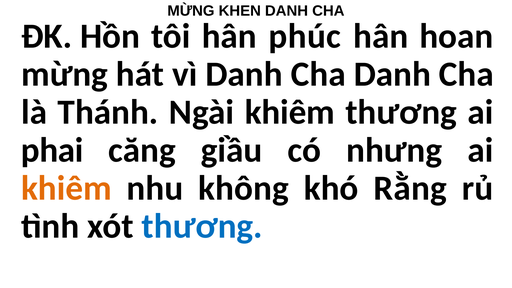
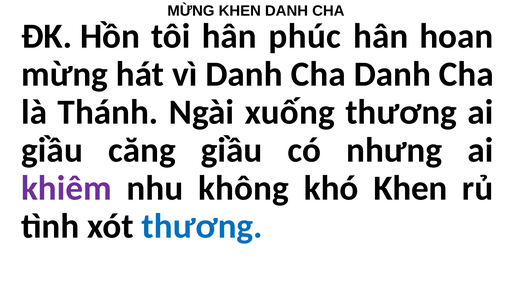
Ngài khiêm: khiêm -> xuống
phai at (52, 150): phai -> giầu
khiêm at (66, 188) colour: orange -> purple
khó Rằng: Rằng -> Khen
